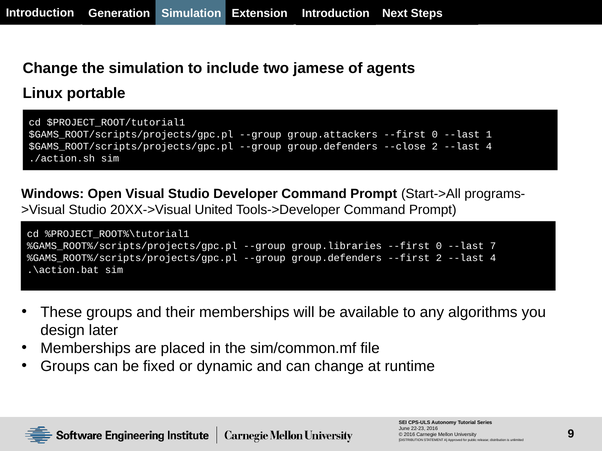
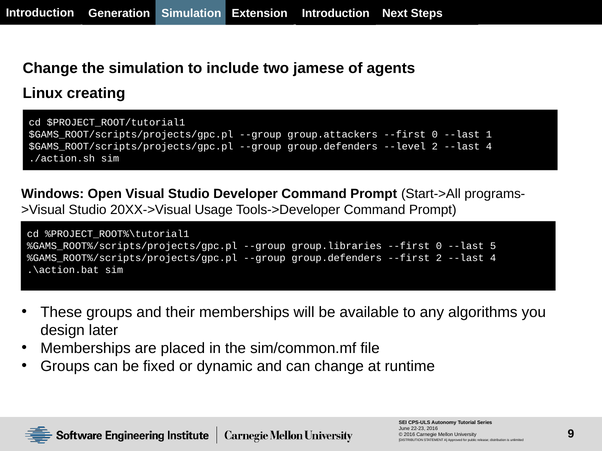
portable: portable -> creating
--close: --close -> --level
United: United -> Usage
7: 7 -> 5
